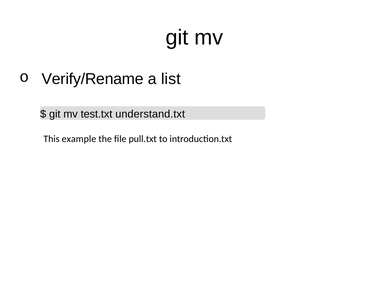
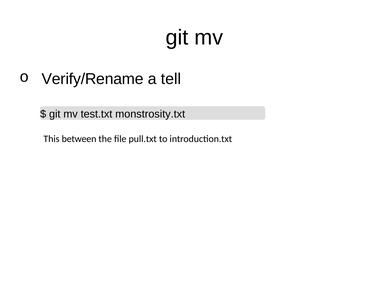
list: list -> tell
understand.txt: understand.txt -> monstrosity.txt
example: example -> between
